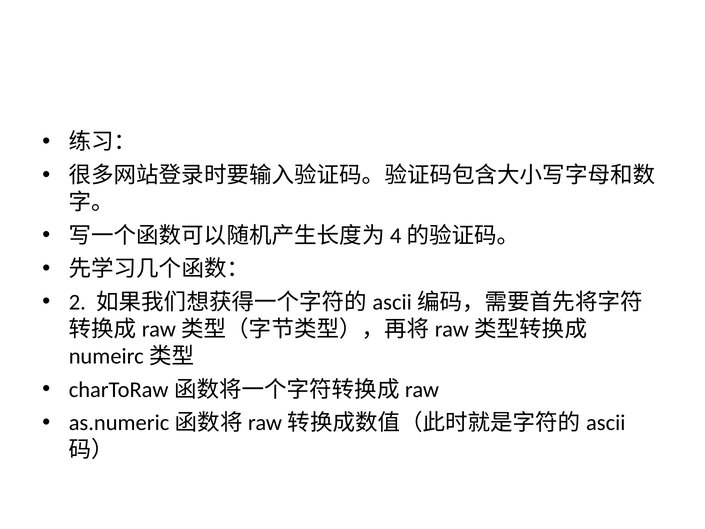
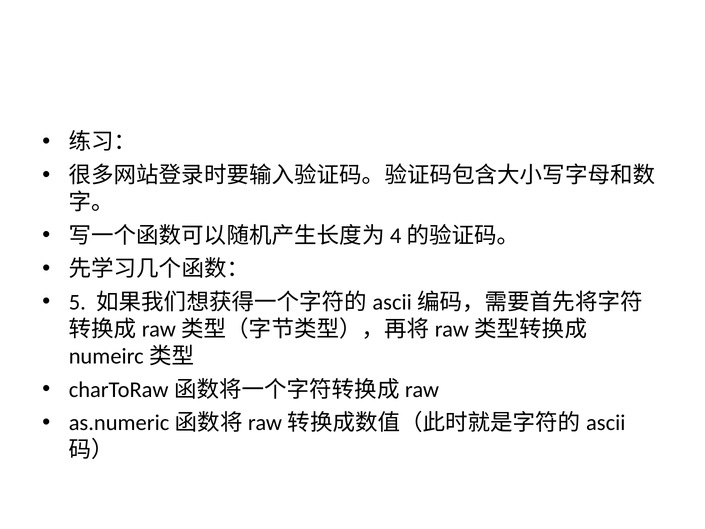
2: 2 -> 5
